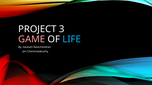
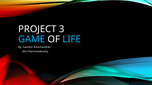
GAME colour: pink -> light blue
